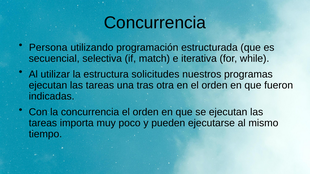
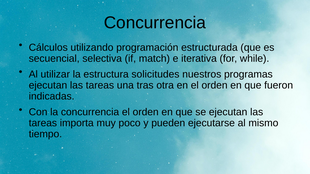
Persona: Persona -> Cálculos
